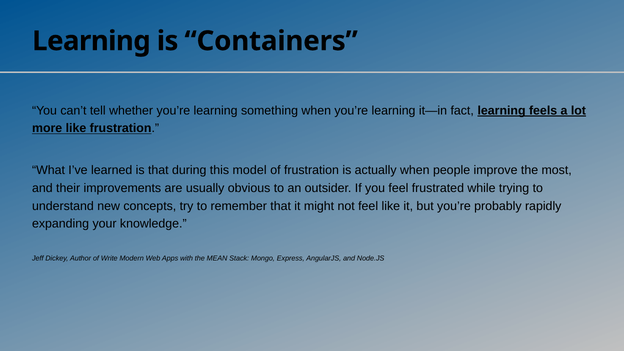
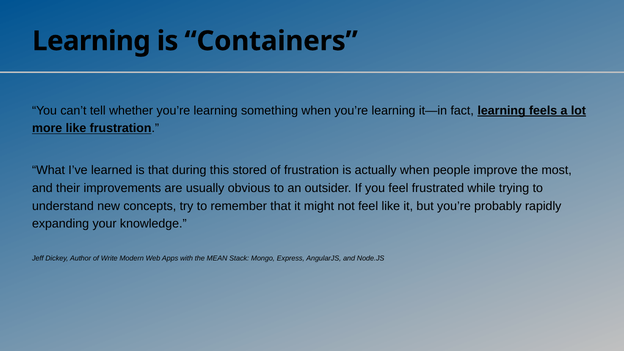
model: model -> stored
